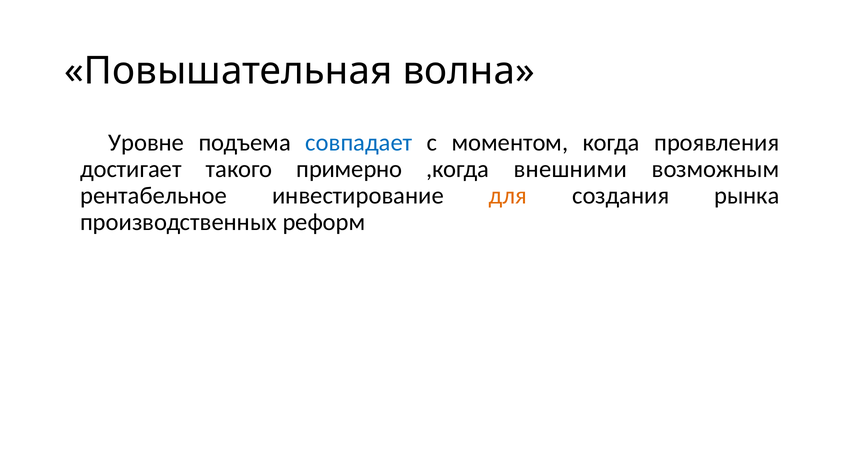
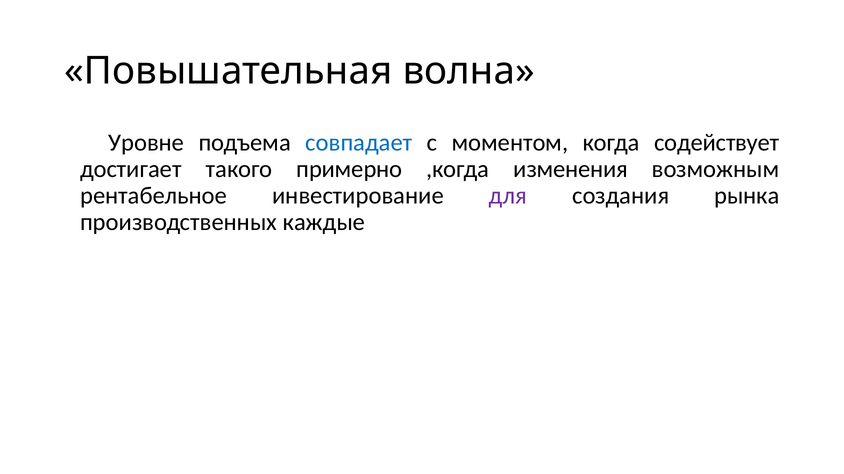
проявления: проявления -> содействует
внешними: внешними -> изменения
для colour: orange -> purple
реформ: реформ -> каждые
